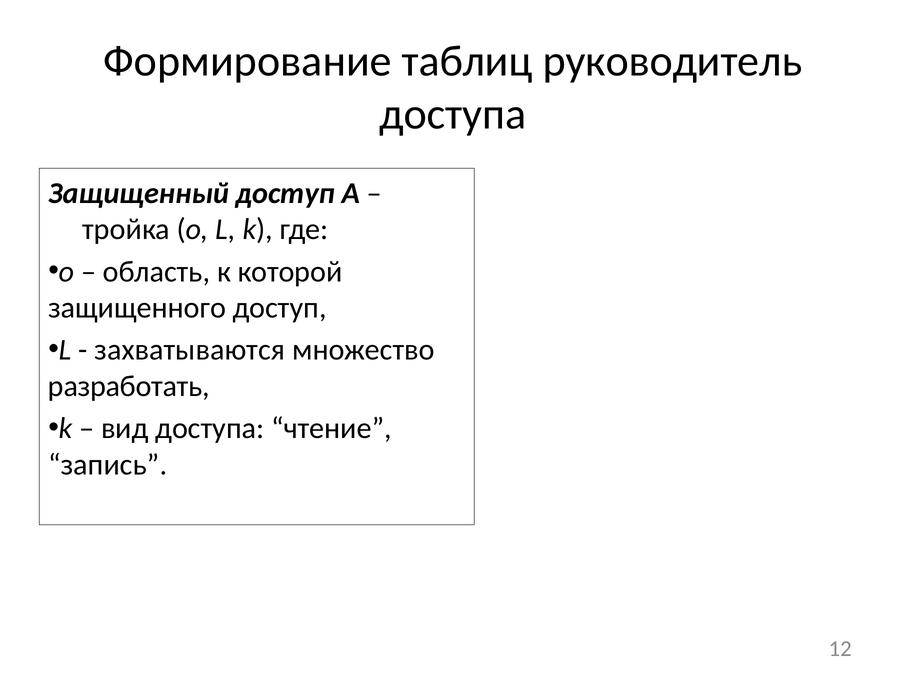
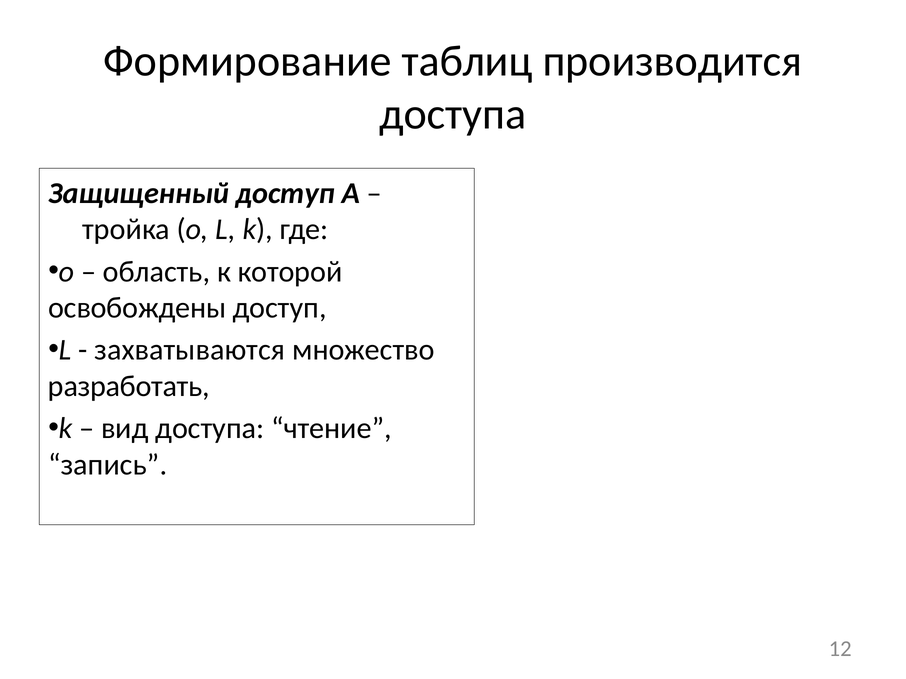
руководитель: руководитель -> производится
защищенного: защищенного -> освобождены
